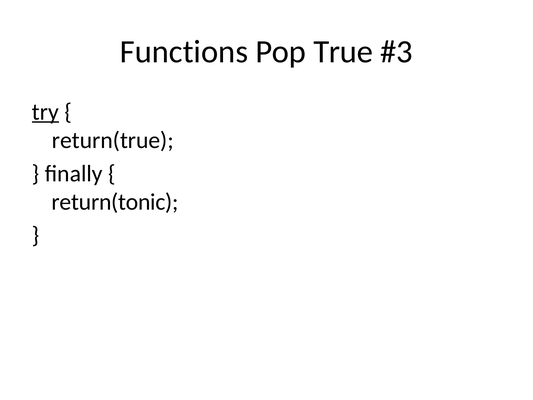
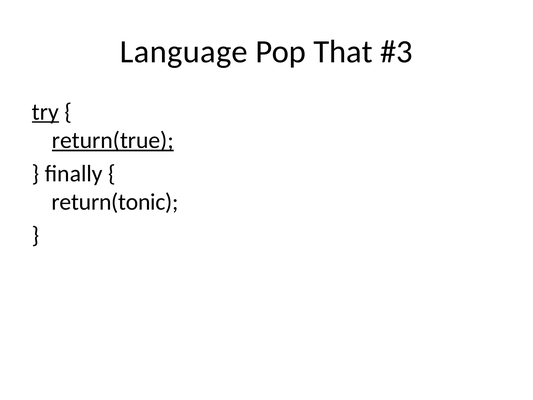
Functions: Functions -> Language
True: True -> That
return(true underline: none -> present
